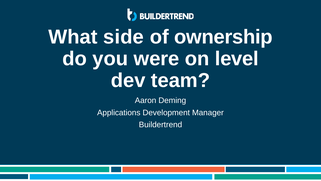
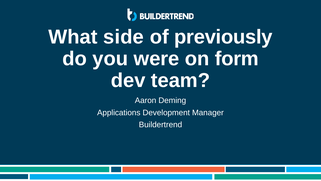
ownership: ownership -> previously
level: level -> form
